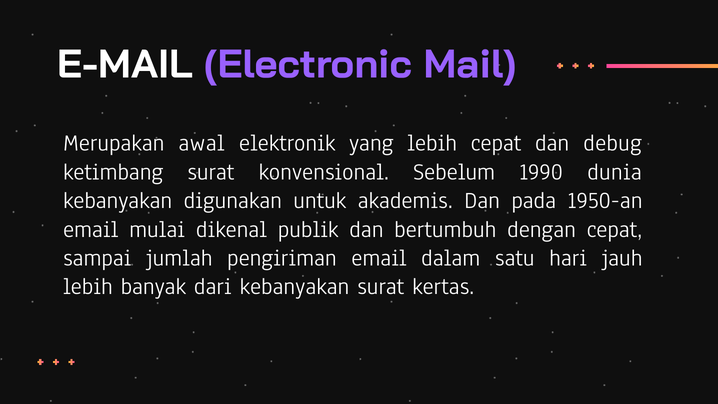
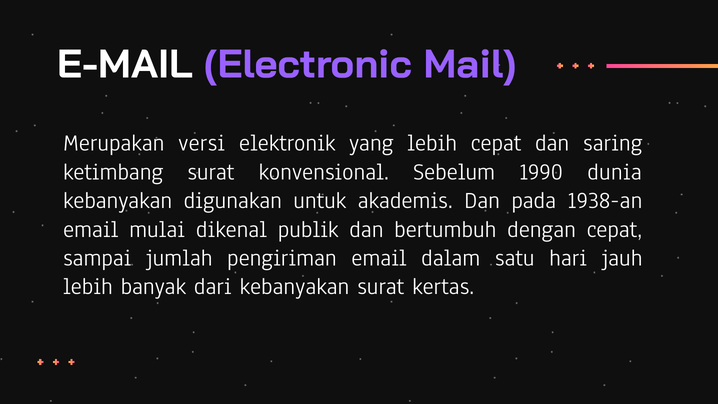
awal: awal -> versi
debug: debug -> saring
1950-an: 1950-an -> 1938-an
